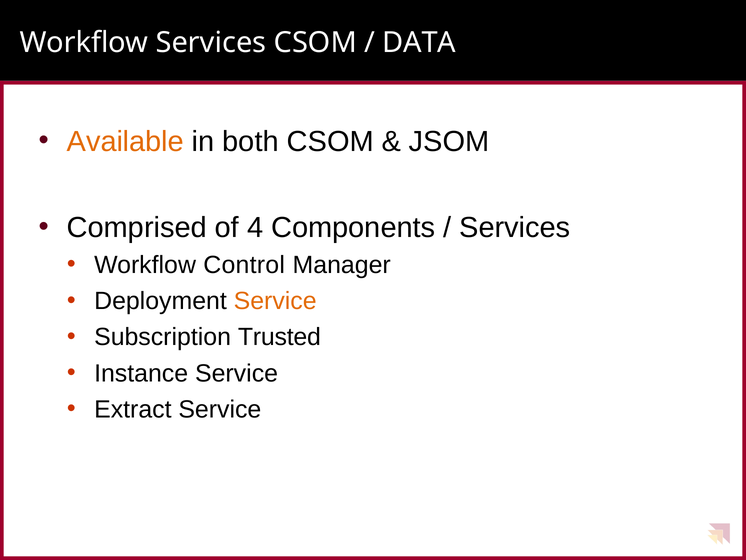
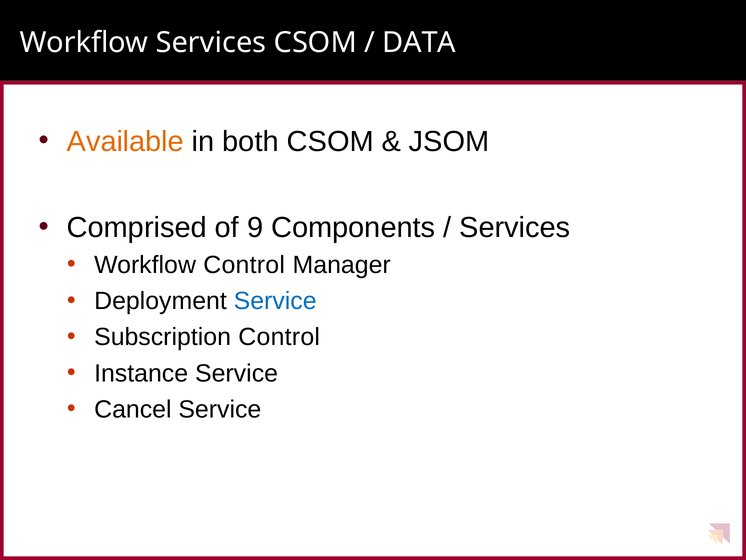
4: 4 -> 9
Service at (275, 301) colour: orange -> blue
Subscription Trusted: Trusted -> Control
Extract: Extract -> Cancel
